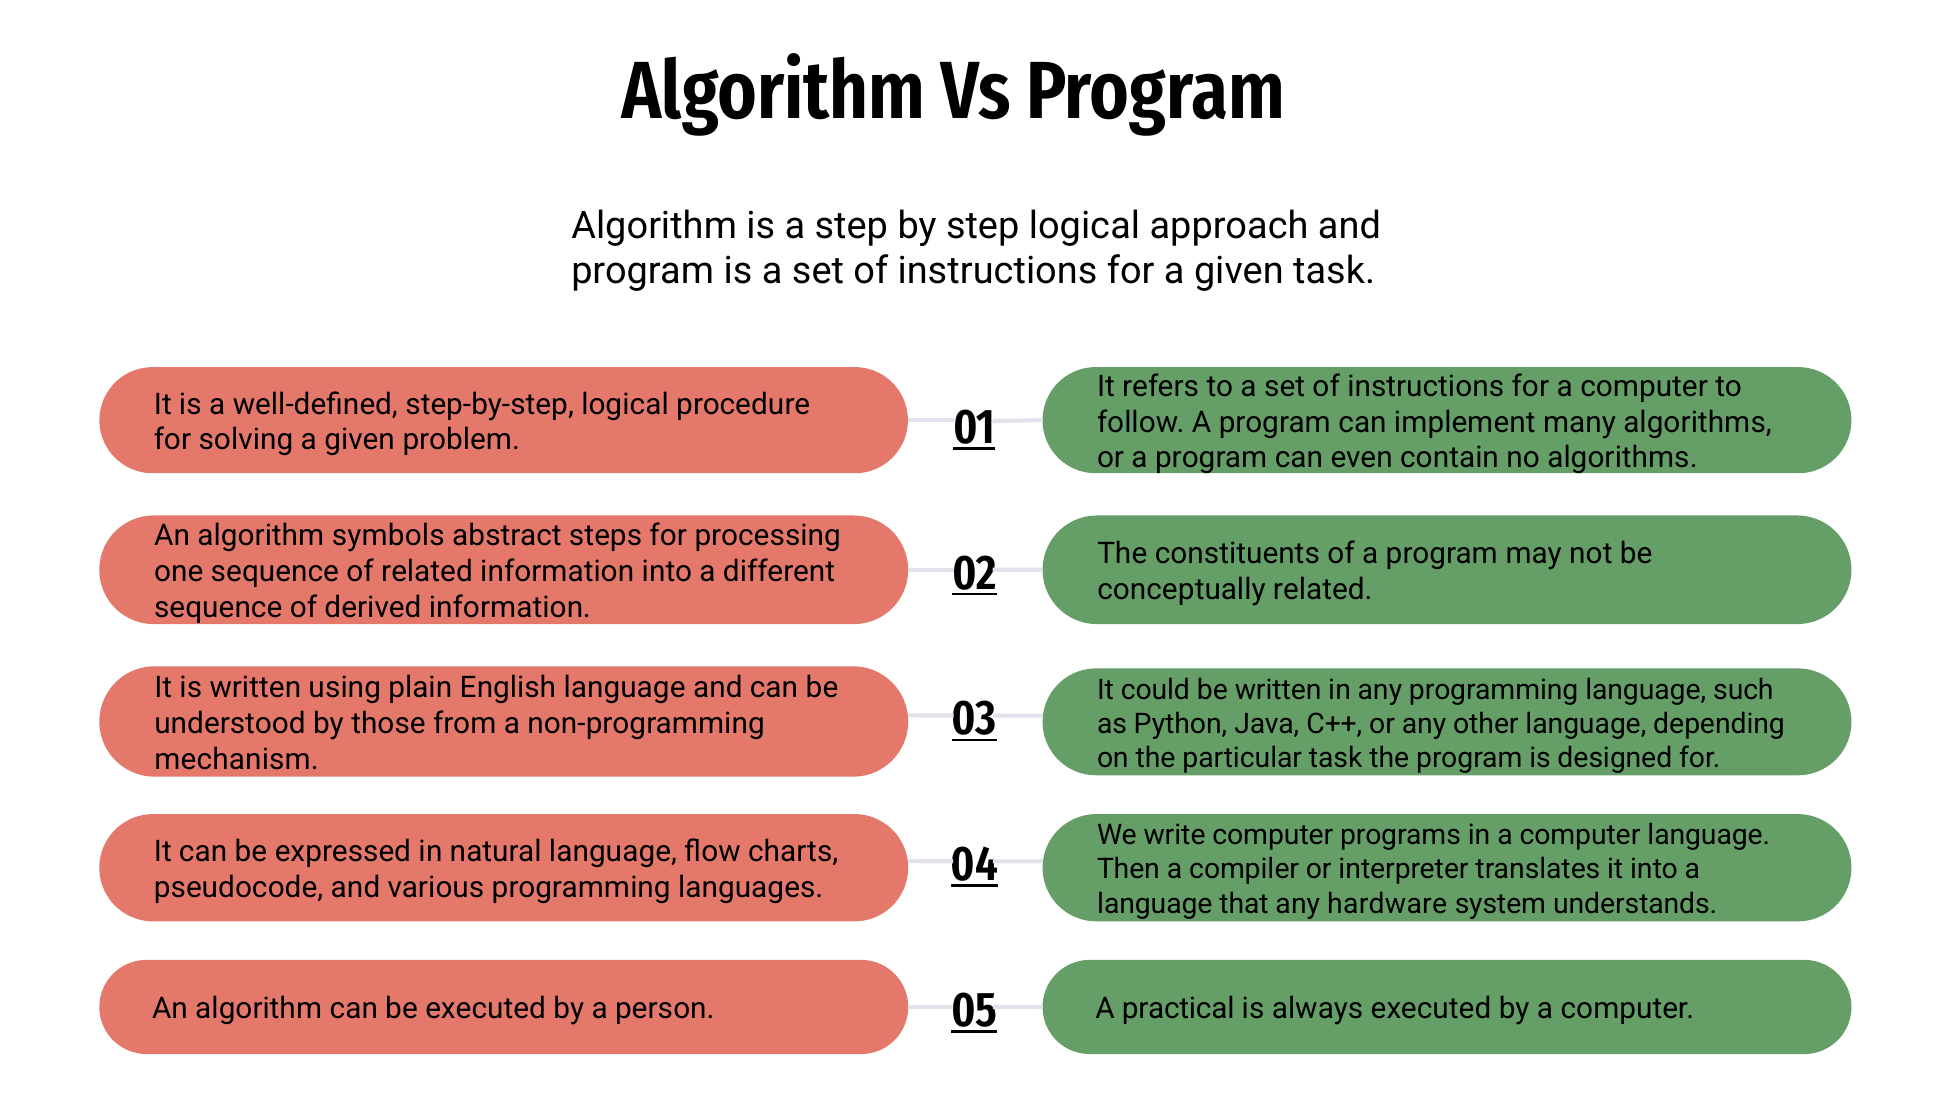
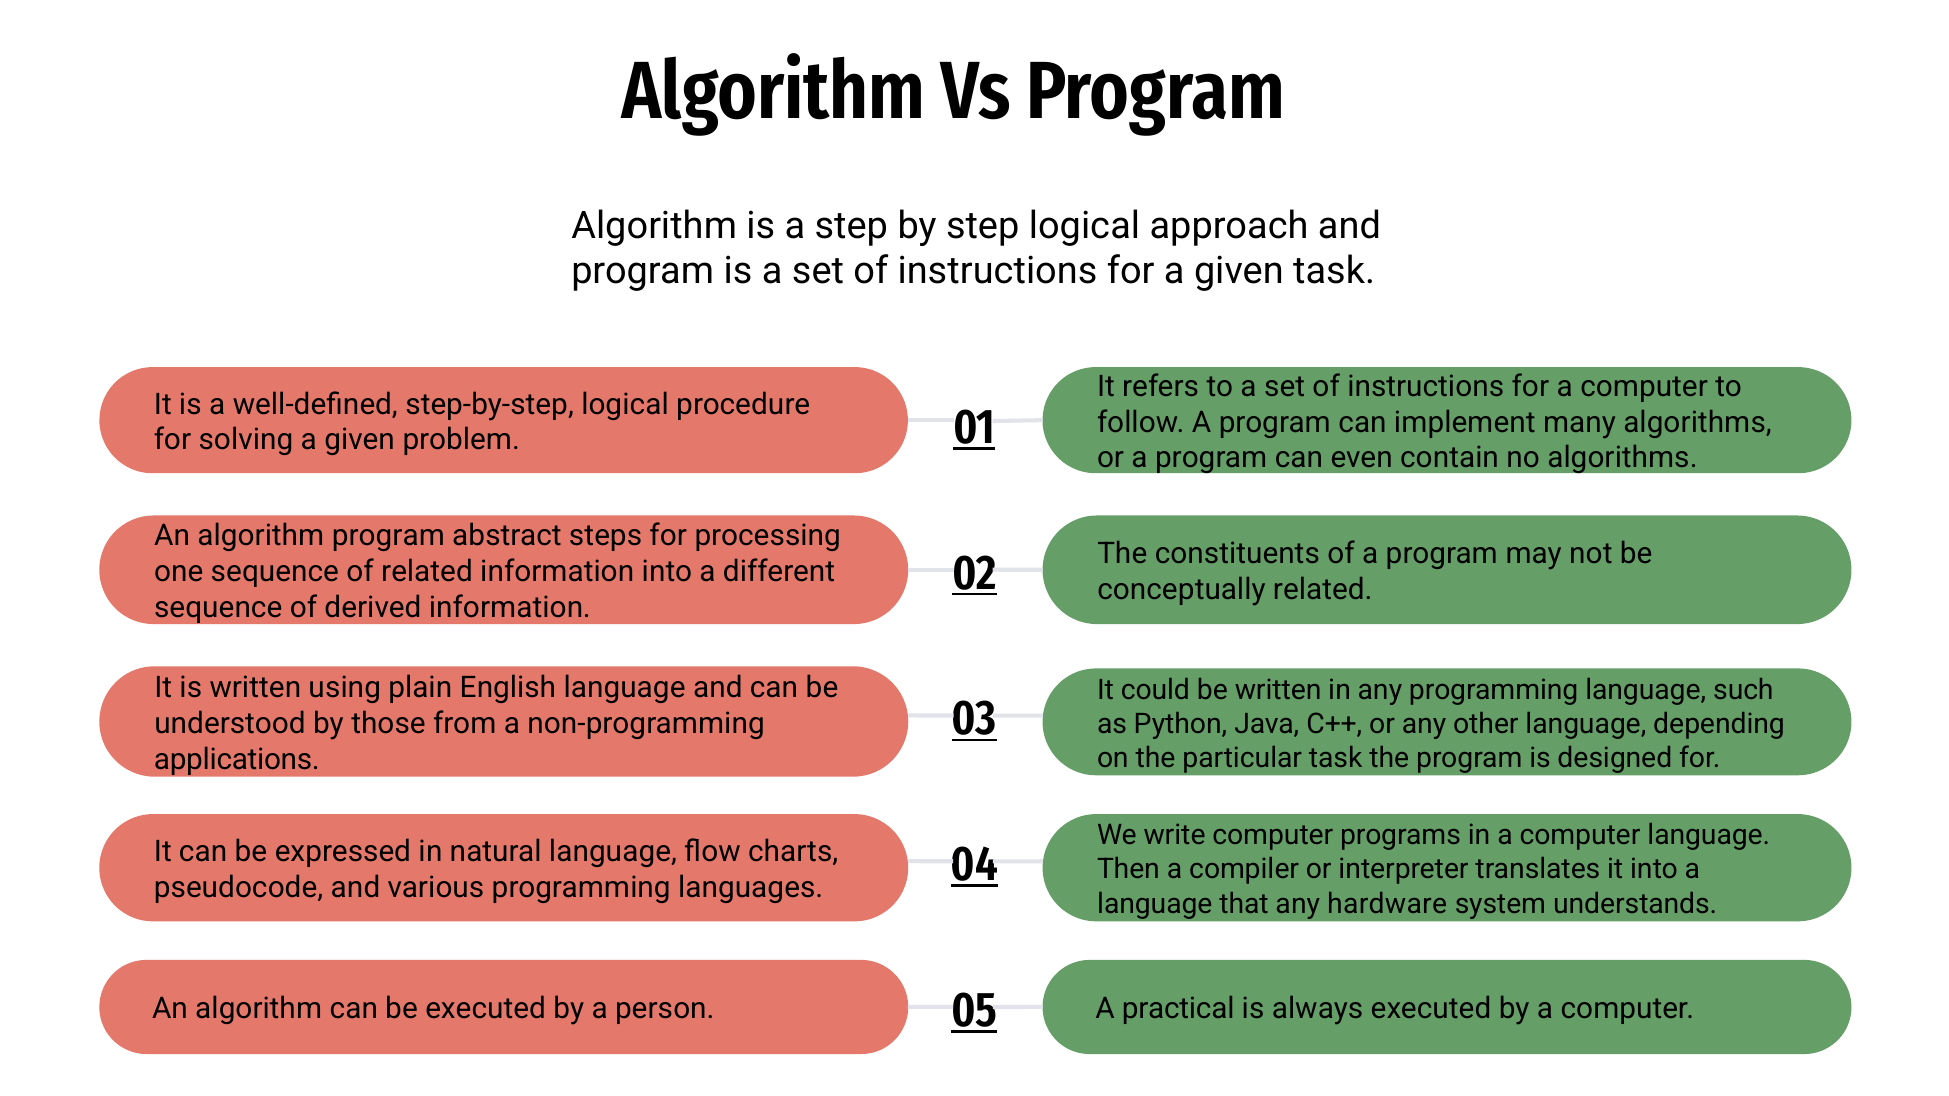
algorithm symbols: symbols -> program
mechanism: mechanism -> applications
